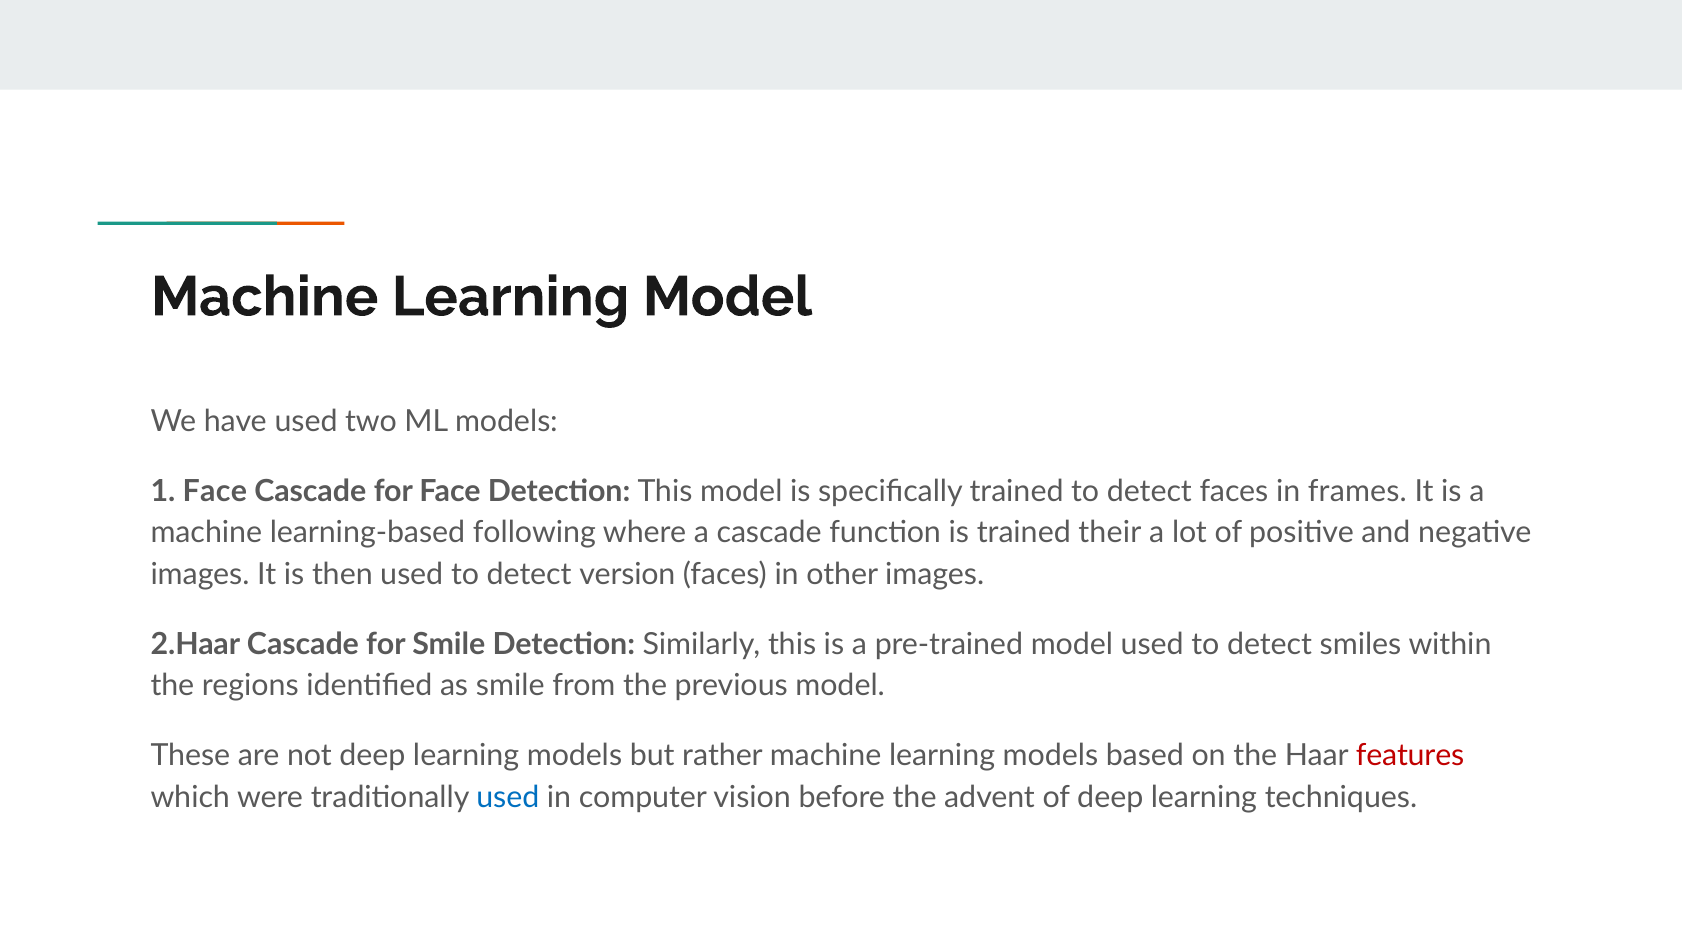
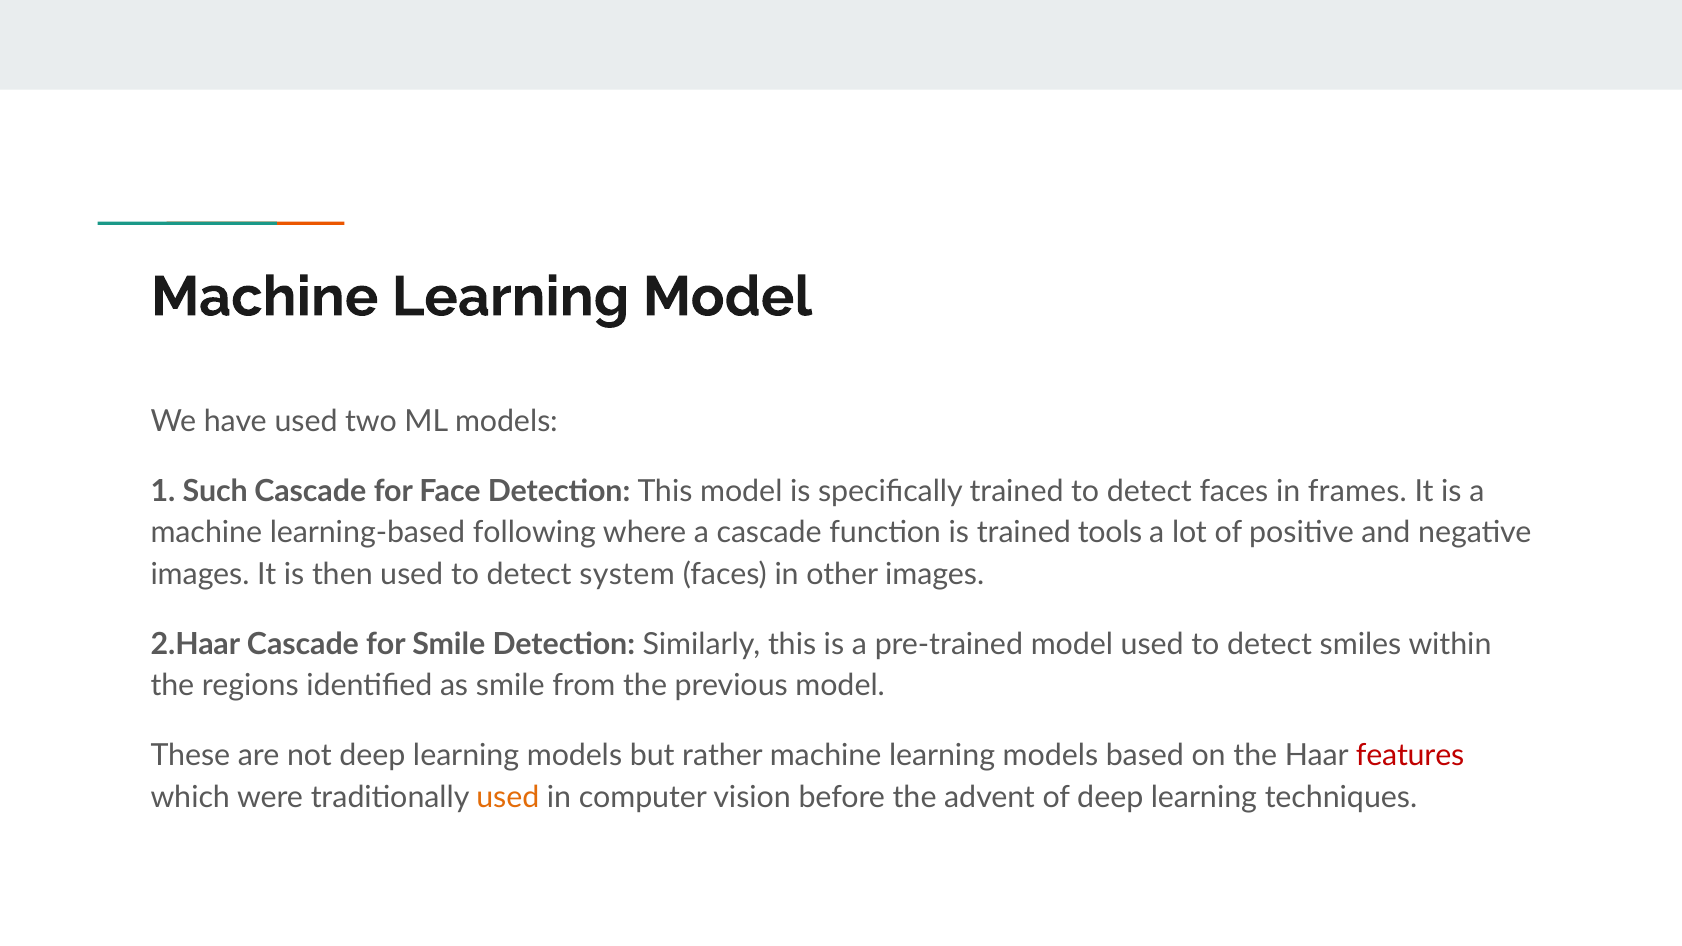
1 Face: Face -> Such
their: their -> tools
version: version -> system
used at (508, 797) colour: blue -> orange
